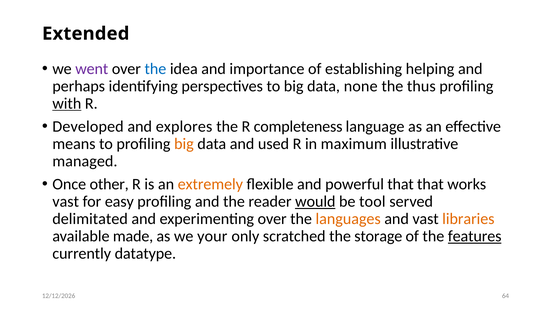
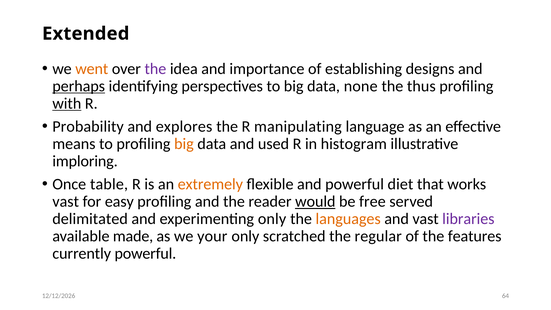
went colour: purple -> orange
the at (155, 69) colour: blue -> purple
helping: helping -> designs
perhaps underline: none -> present
Developed: Developed -> Probability
completeness: completeness -> manipulating
maximum: maximum -> histogram
managed: managed -> imploring
other: other -> table
powerful that: that -> diet
tool: tool -> free
experimenting over: over -> only
libraries colour: orange -> purple
storage: storage -> regular
features underline: present -> none
currently datatype: datatype -> powerful
